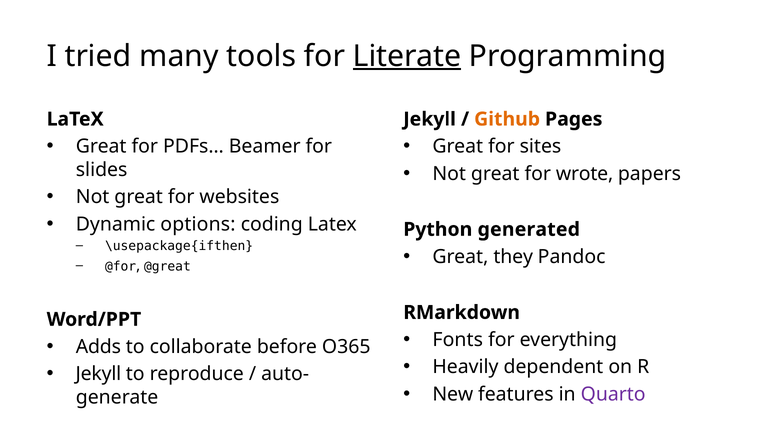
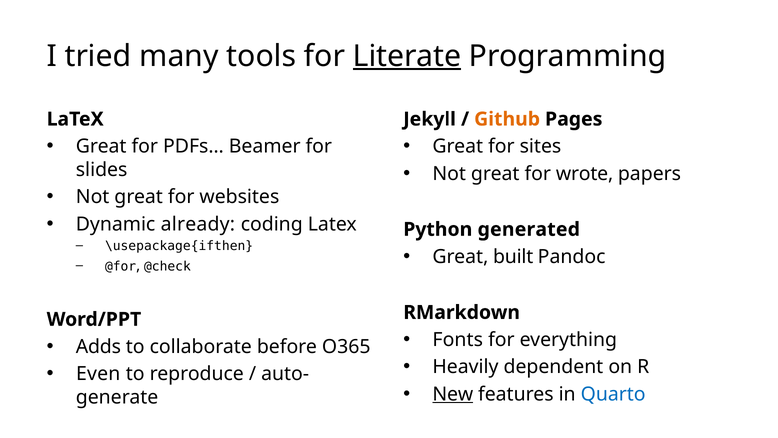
options: options -> already
they: they -> built
@great: @great -> @check
Jekyll at (98, 374): Jekyll -> Even
New underline: none -> present
Quarto colour: purple -> blue
